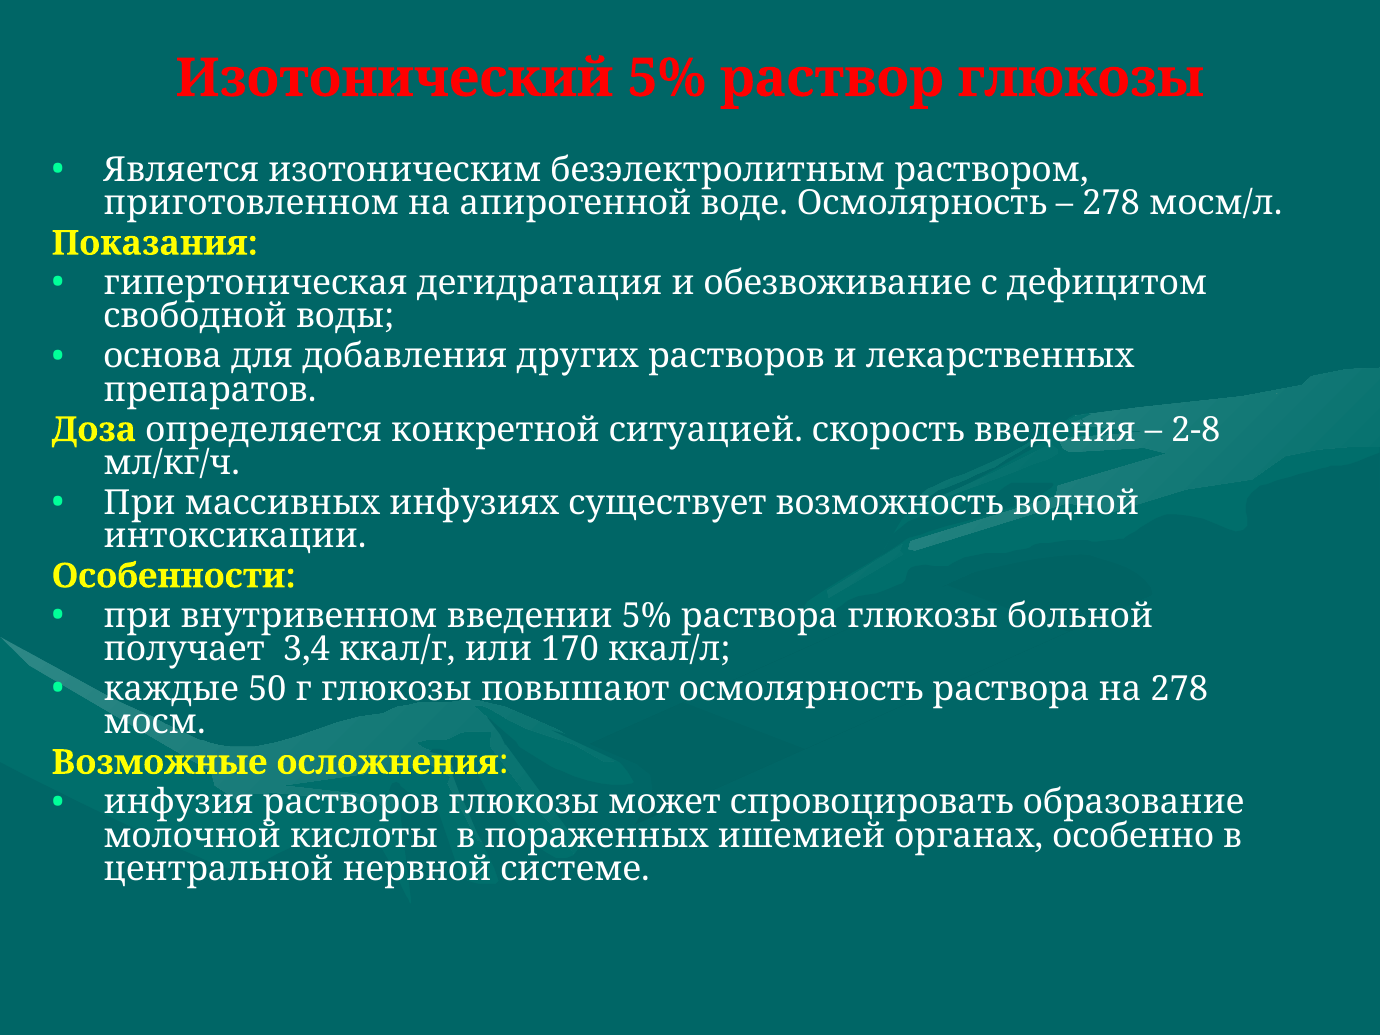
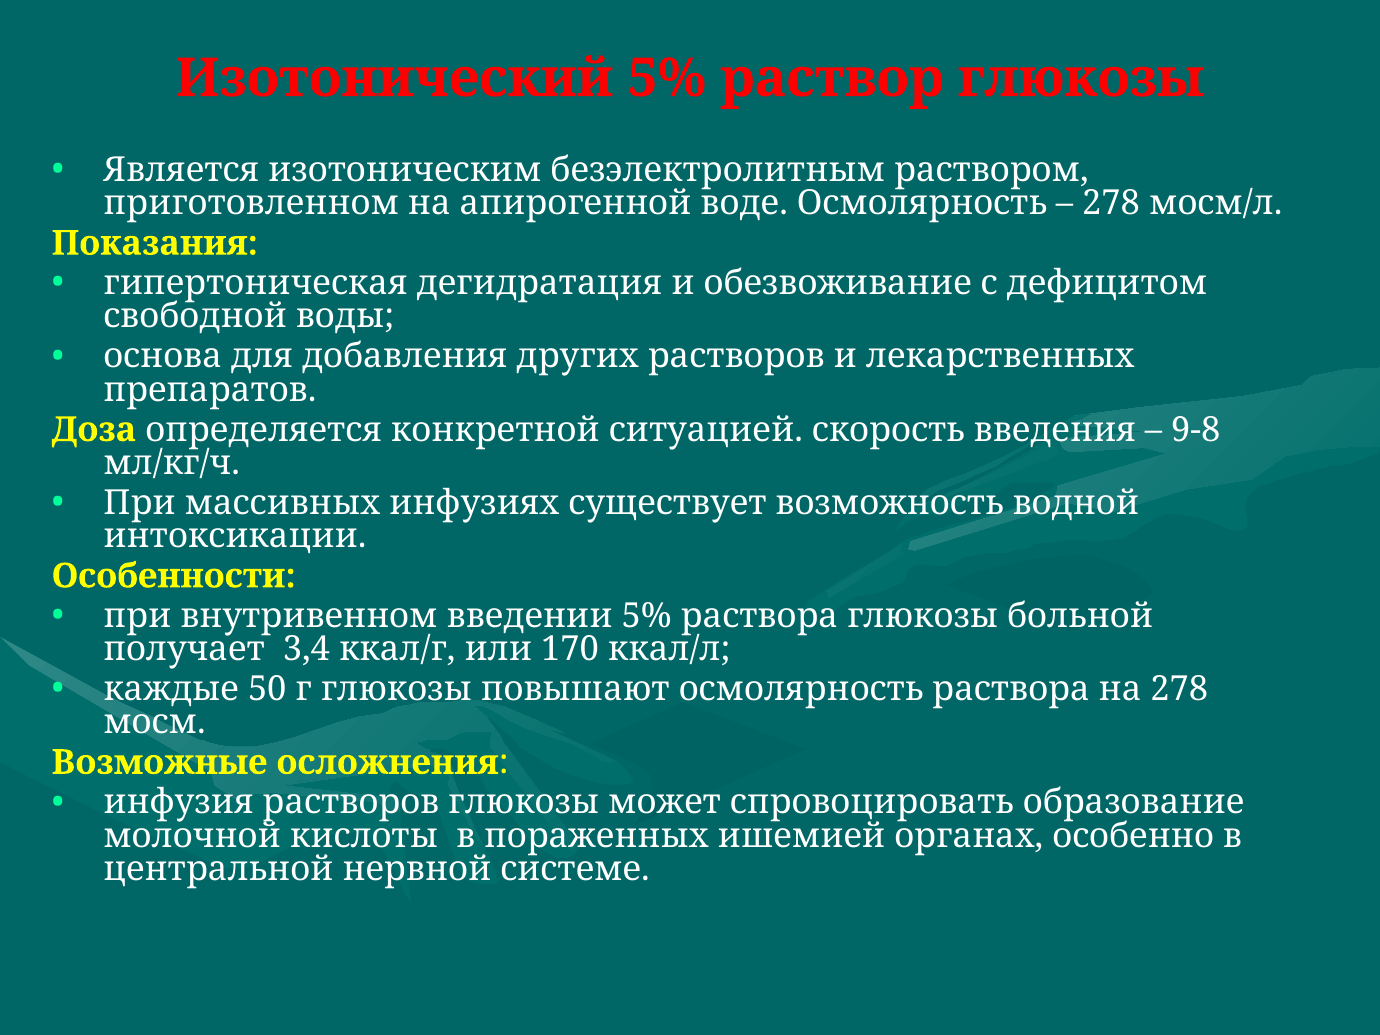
2-8: 2-8 -> 9-8
